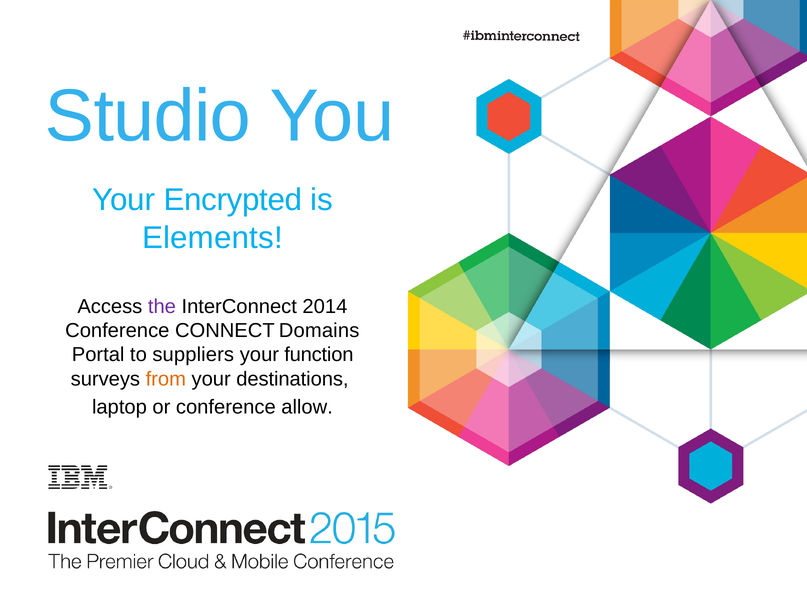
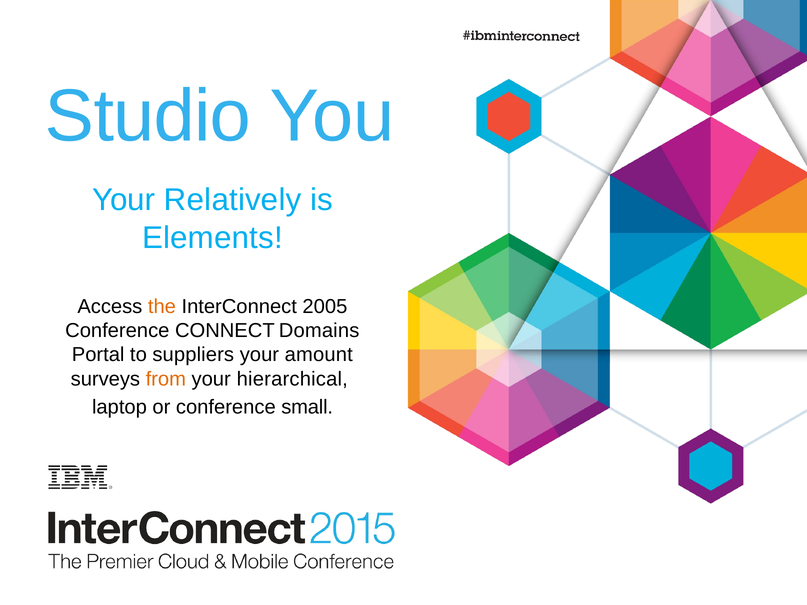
Encrypted: Encrypted -> Relatively
the colour: purple -> orange
2014: 2014 -> 2005
function: function -> amount
destinations: destinations -> hierarchical
allow: allow -> small
